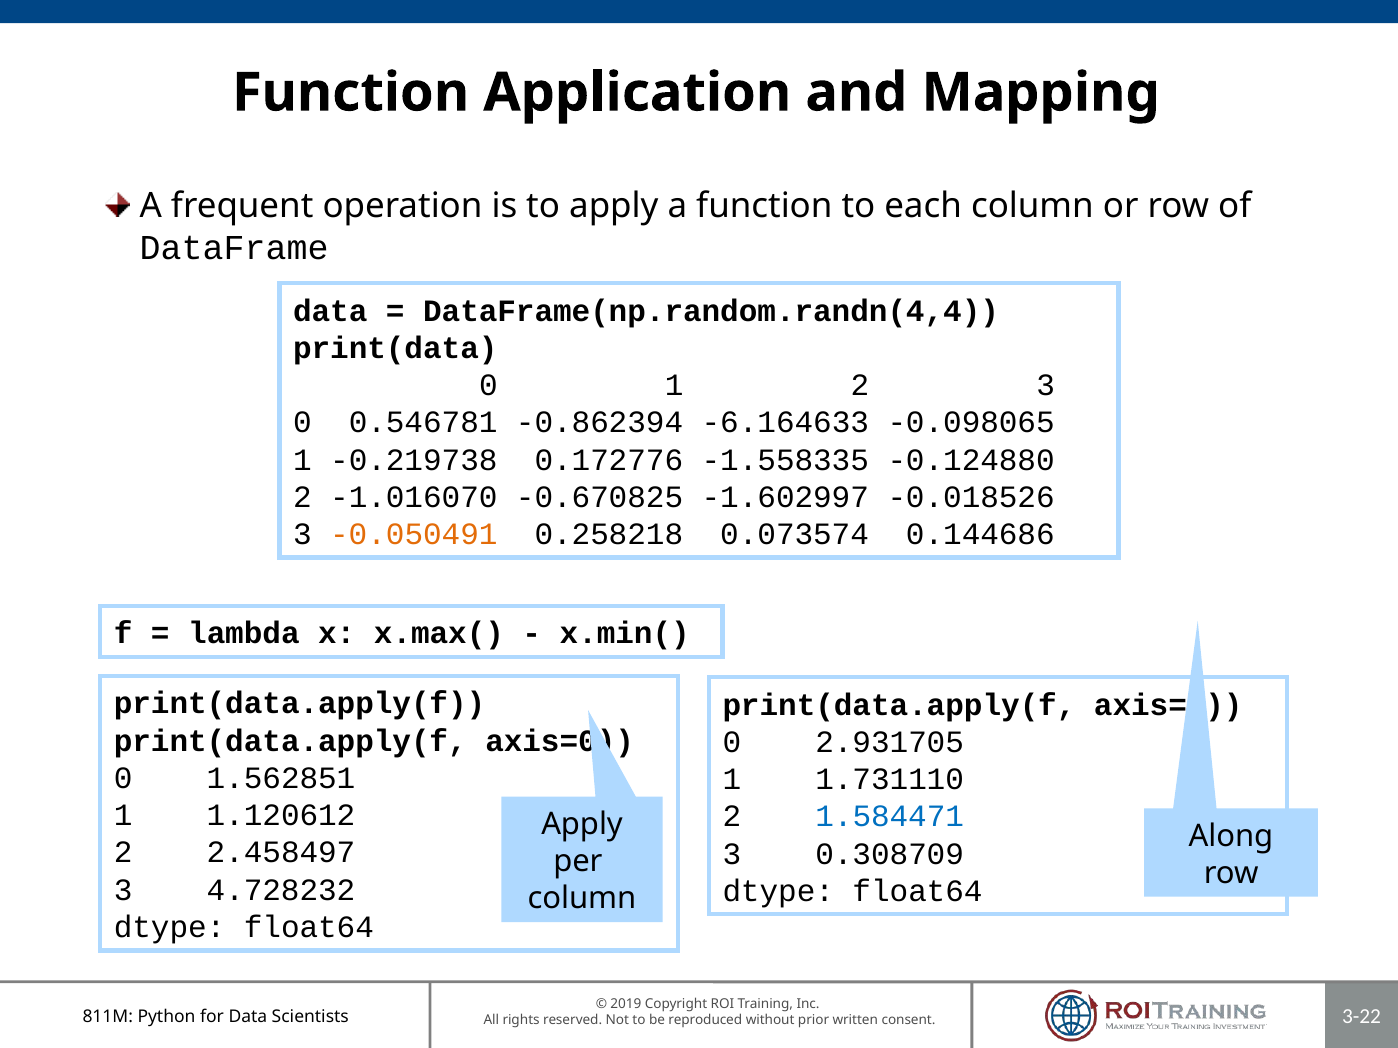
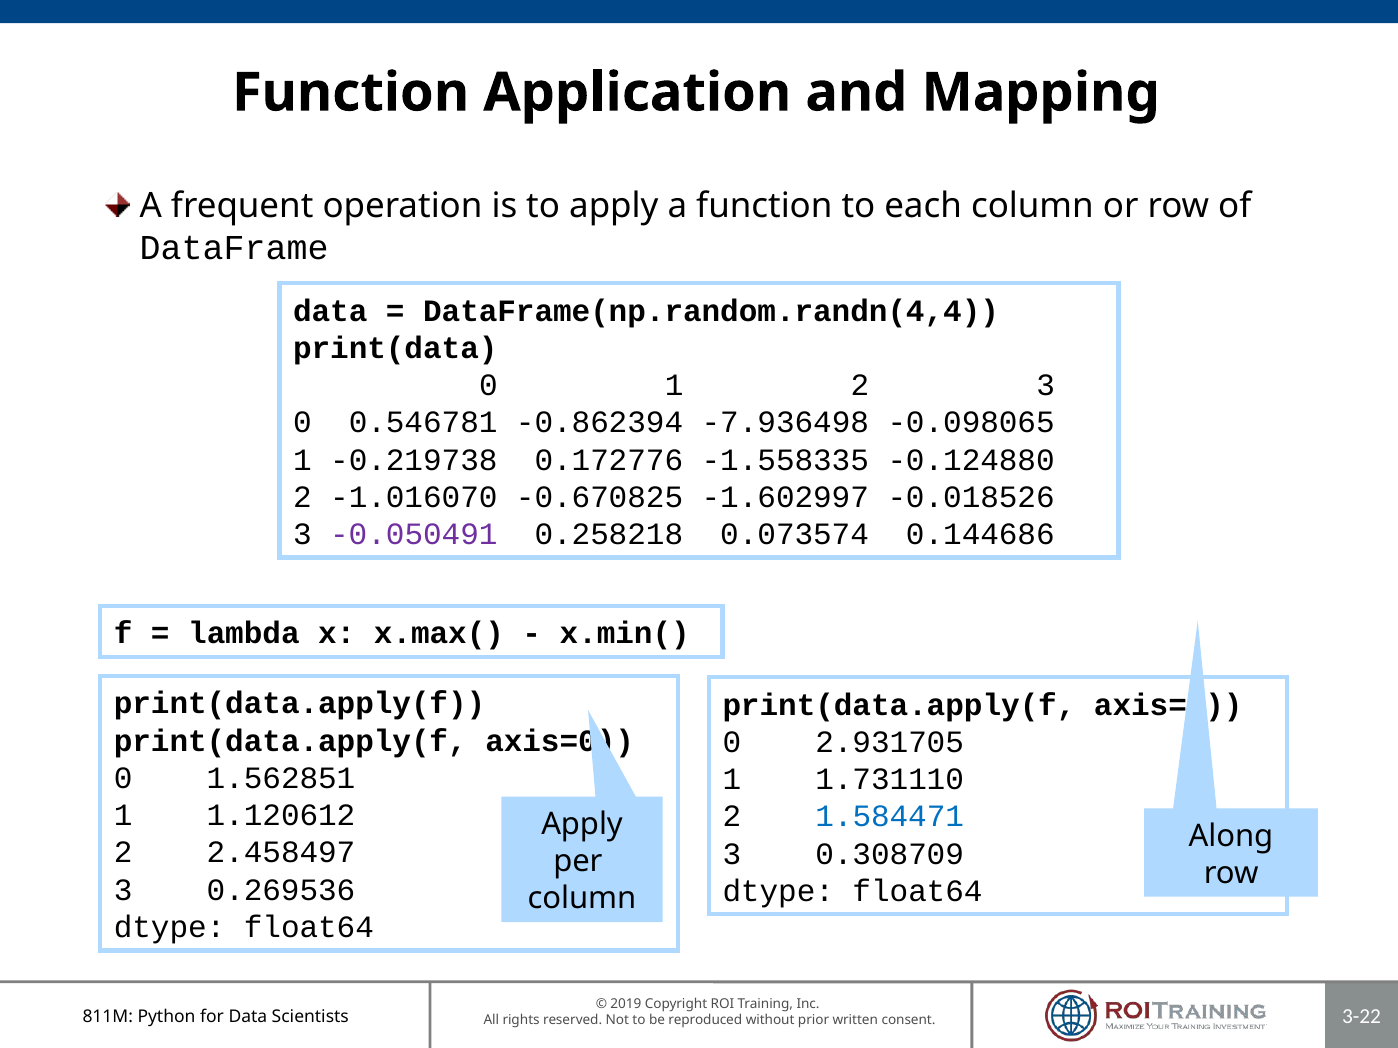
-6.164633: -6.164633 -> -7.936498
-0.050491 colour: orange -> purple
4.728232: 4.728232 -> 0.269536
